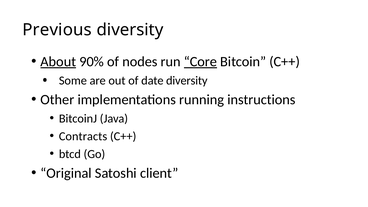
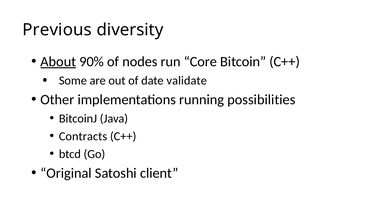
Core underline: present -> none
date diversity: diversity -> validate
instructions: instructions -> possibilities
